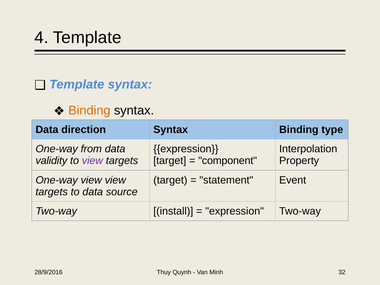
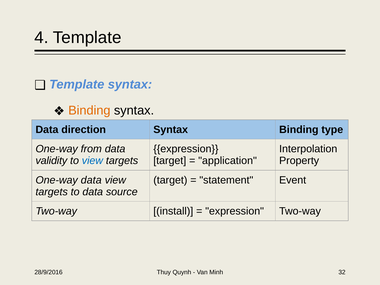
view at (92, 161) colour: purple -> blue
component: component -> application
One-way view: view -> data
